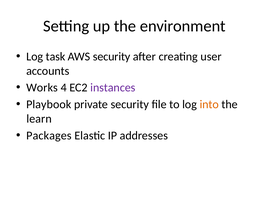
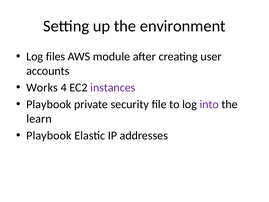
task: task -> files
AWS security: security -> module
into colour: orange -> purple
Packages at (49, 135): Packages -> Playbook
